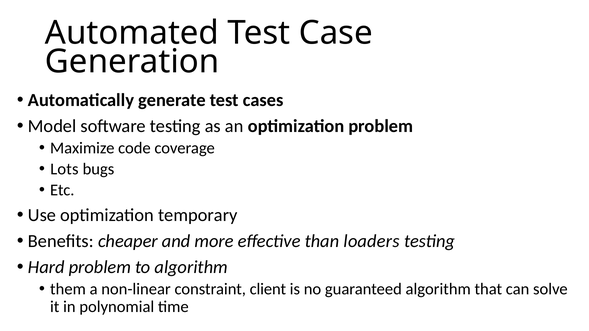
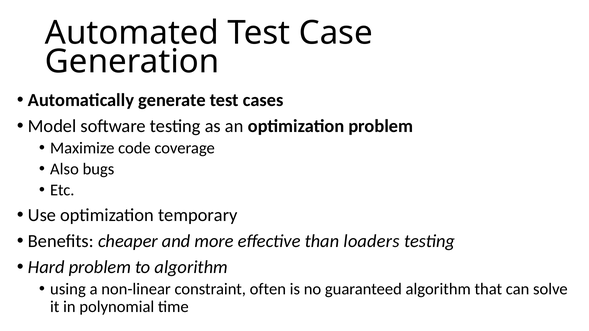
Lots: Lots -> Also
them: them -> using
client: client -> often
